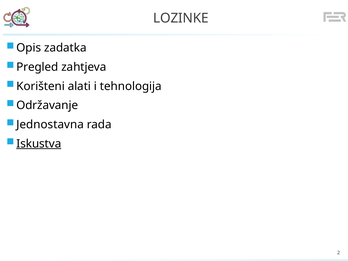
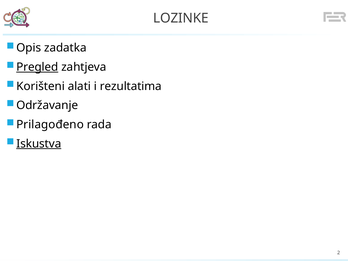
Pregled underline: none -> present
tehnologija: tehnologija -> rezultatima
Jednostavna: Jednostavna -> Prilagođeno
